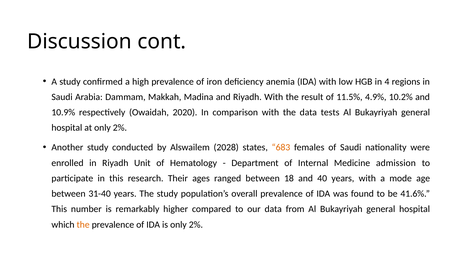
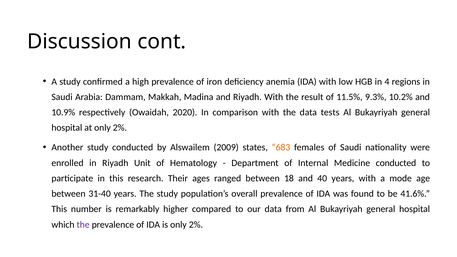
4.9%: 4.9% -> 9.3%
2028: 2028 -> 2009
Medicine admission: admission -> conducted
the at (83, 225) colour: orange -> purple
